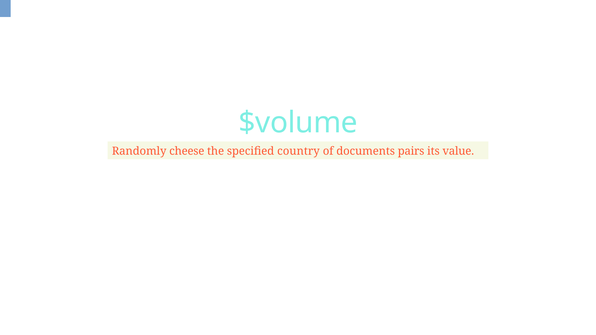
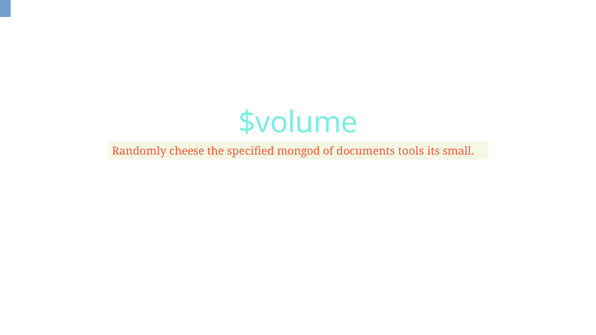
country: country -> mongod
pairs: pairs -> tools
value: value -> small
